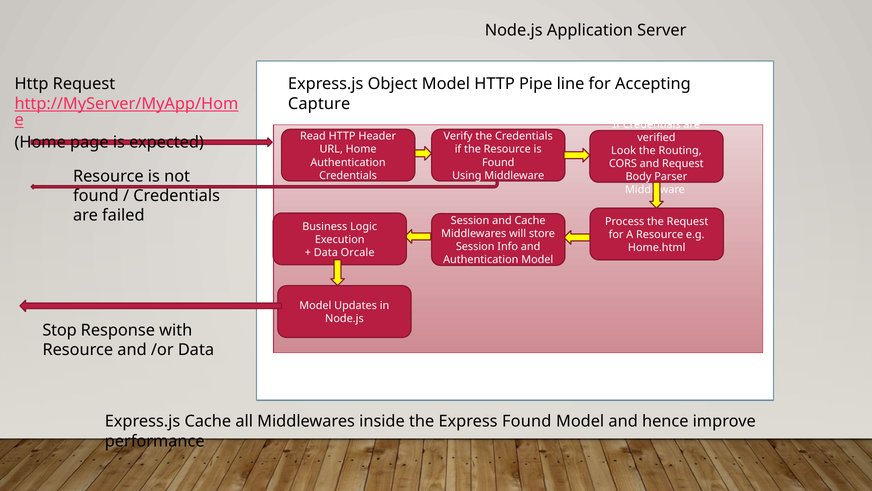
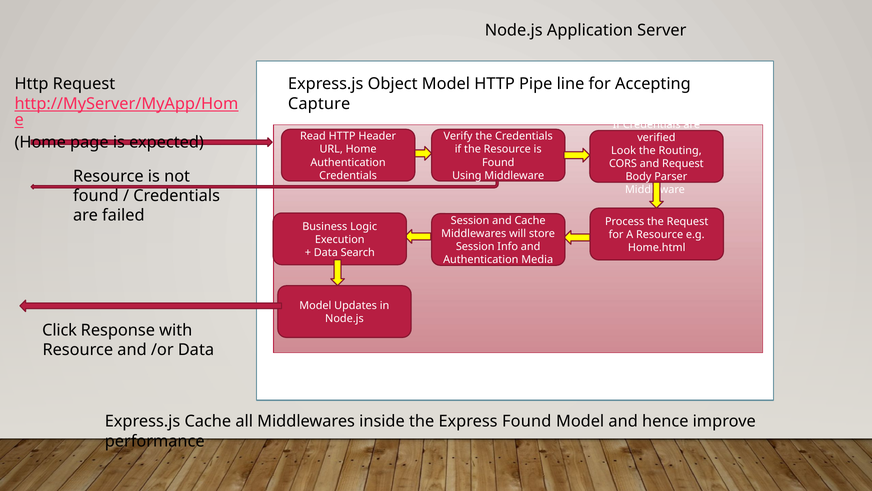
Orcale: Orcale -> Search
Authentication Model: Model -> Media
Stop: Stop -> Click
